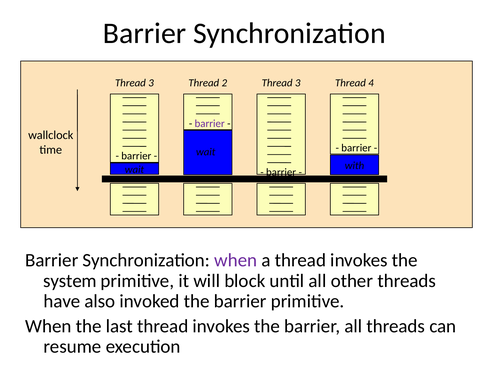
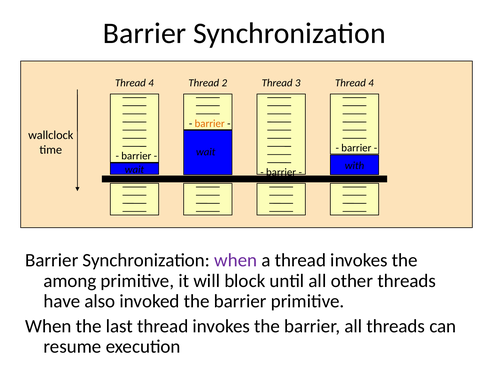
3 at (151, 83): 3 -> 4
barrier at (210, 124) colour: purple -> orange
system: system -> among
